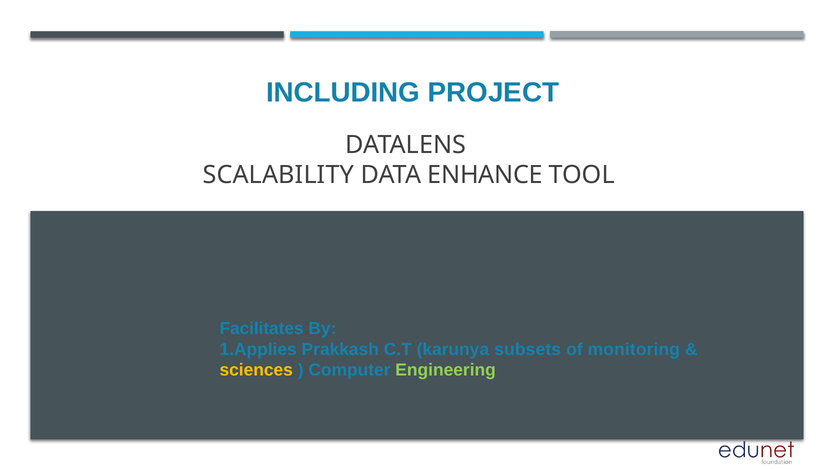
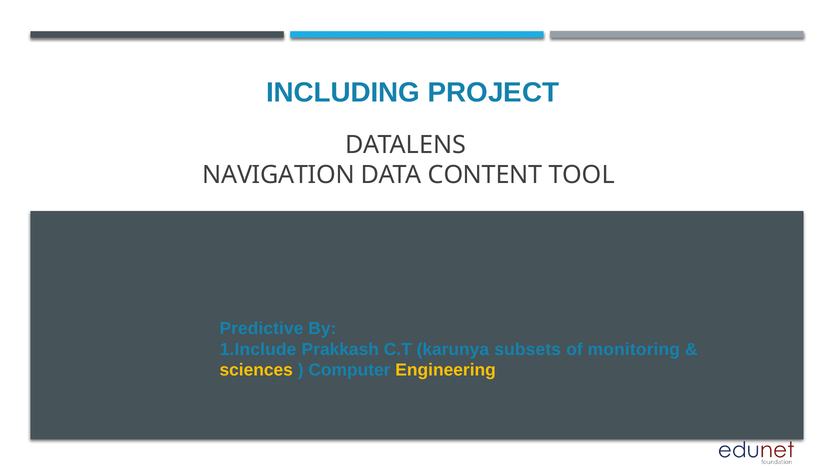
SCALABILITY: SCALABILITY -> NAVIGATION
ENHANCE: ENHANCE -> CONTENT
Facilitates: Facilitates -> Predictive
1.Applies: 1.Applies -> 1.Include
Engineering colour: light green -> yellow
